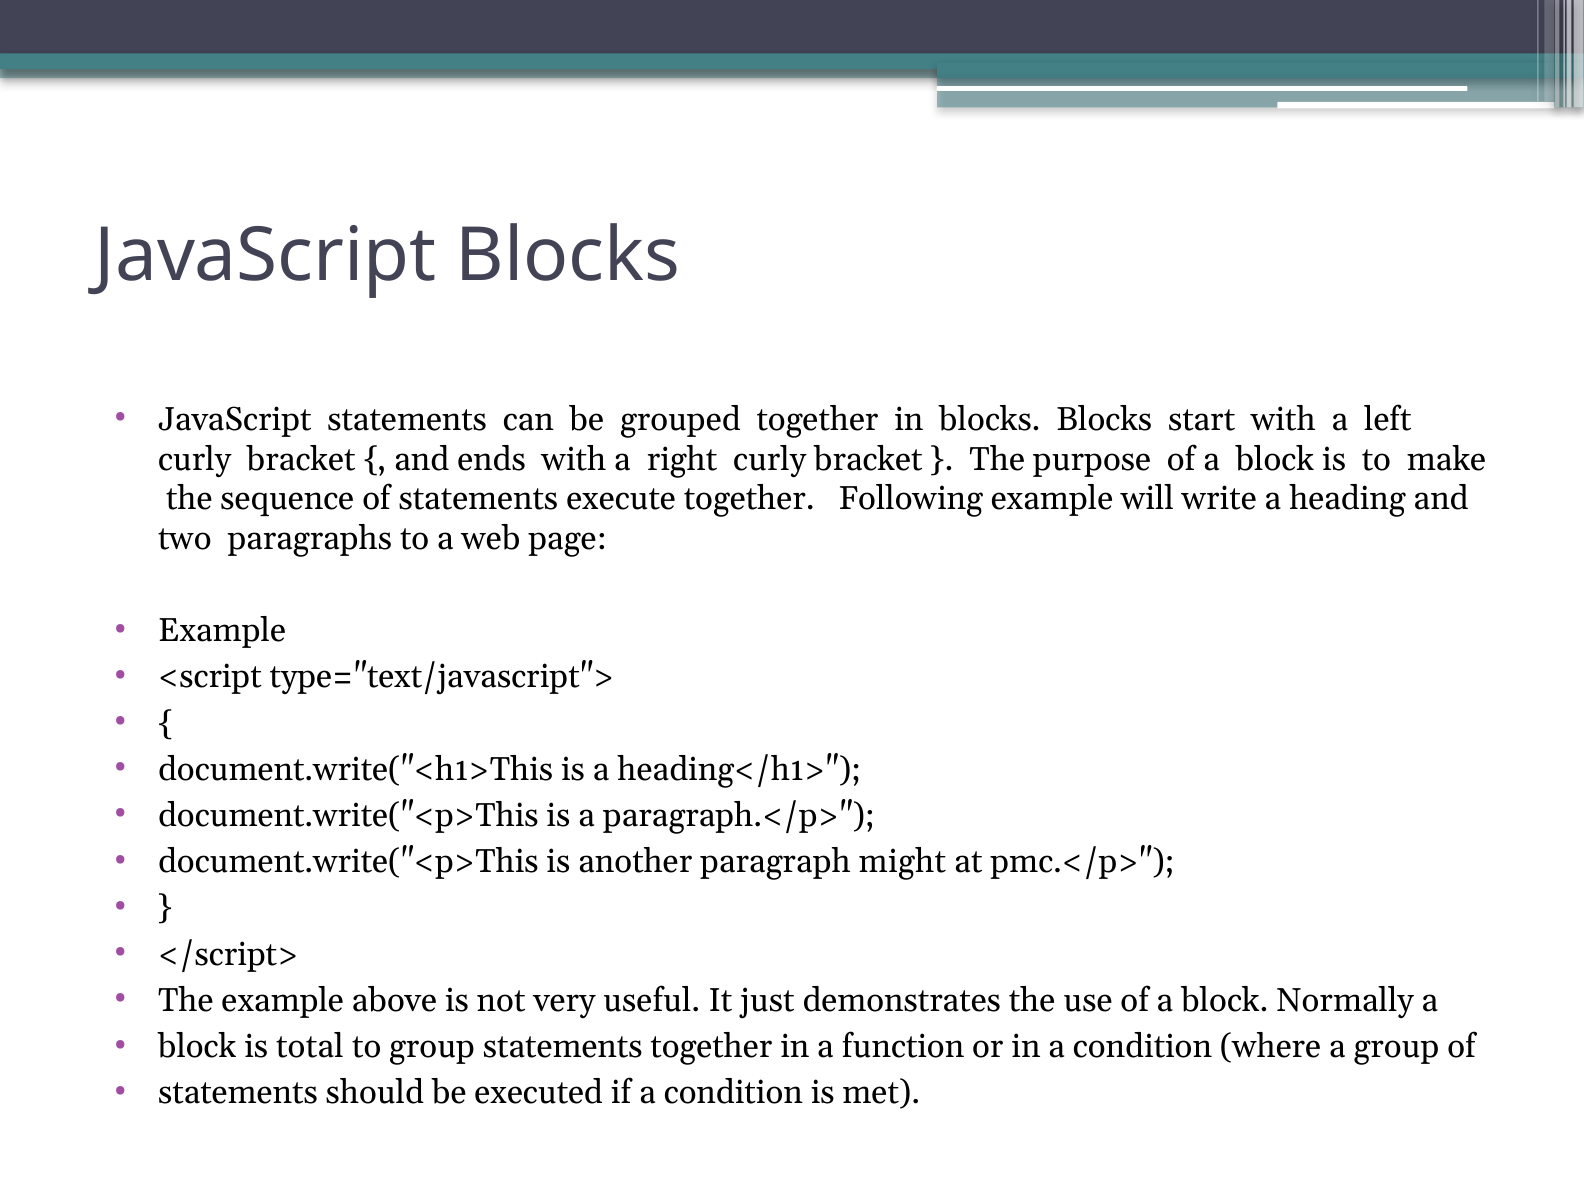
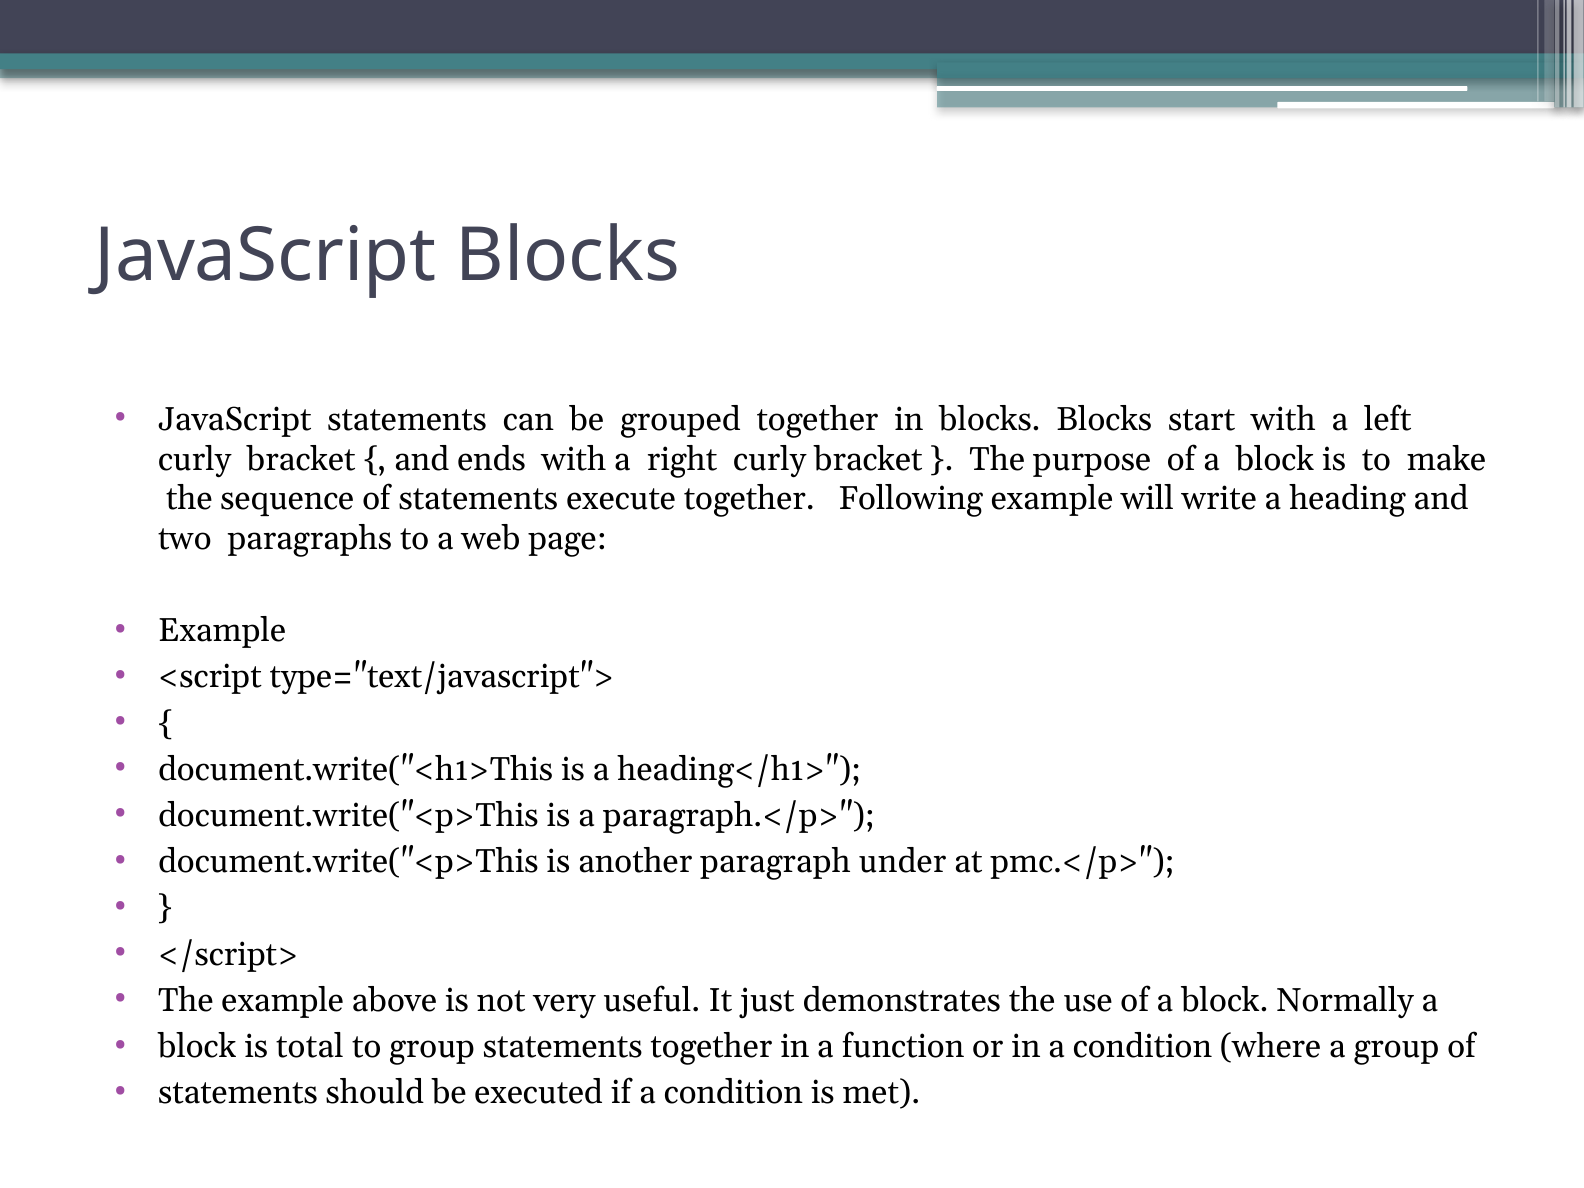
might: might -> under
